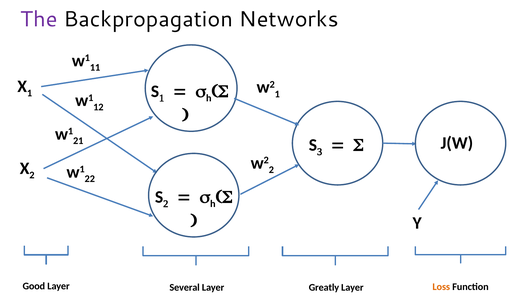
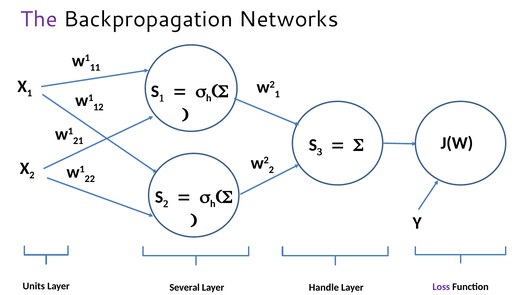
Good: Good -> Units
Loss colour: orange -> purple
Greatly: Greatly -> Handle
